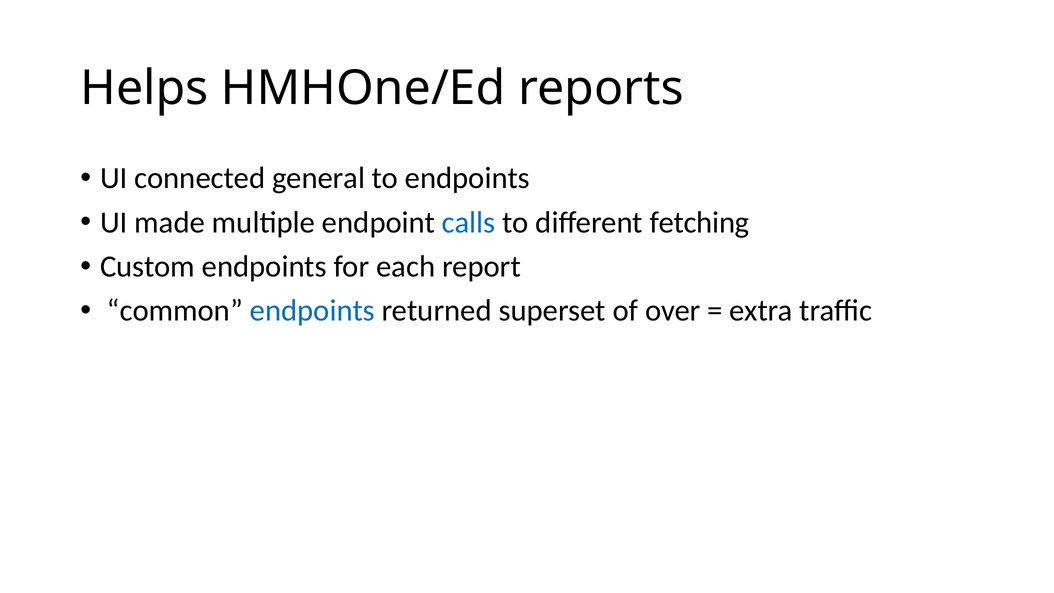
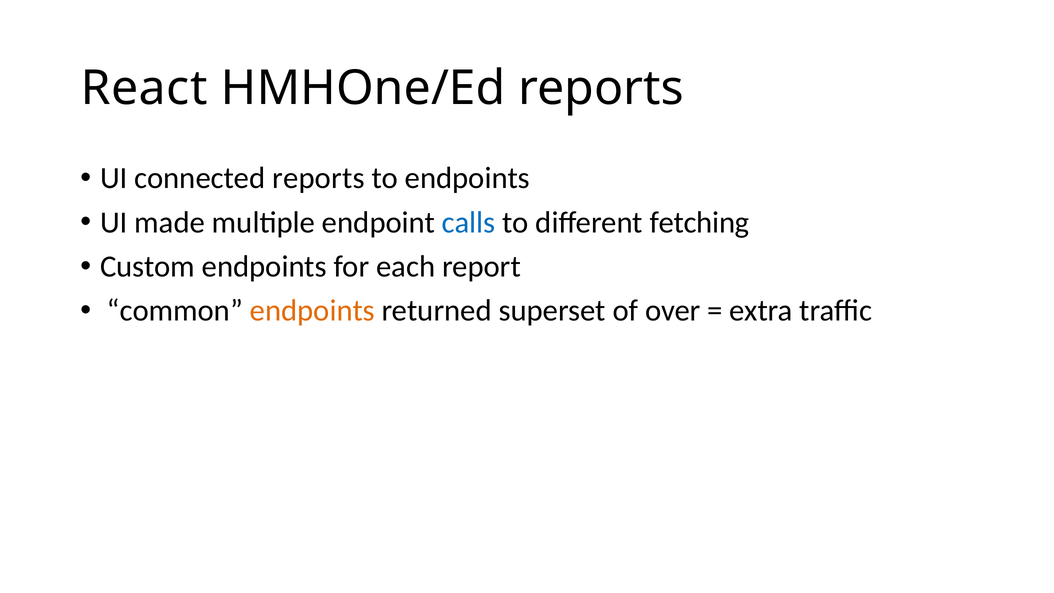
Helps: Helps -> React
connected general: general -> reports
endpoints at (312, 311) colour: blue -> orange
